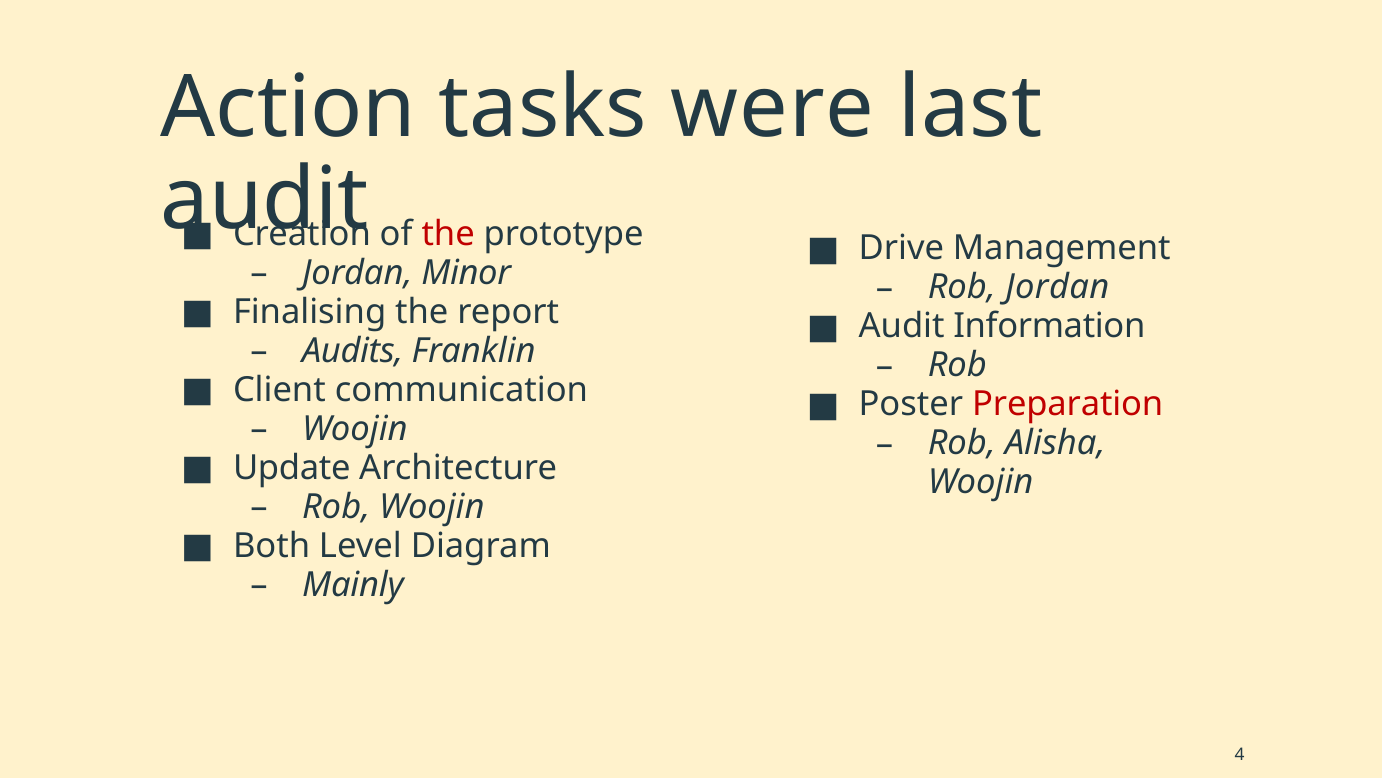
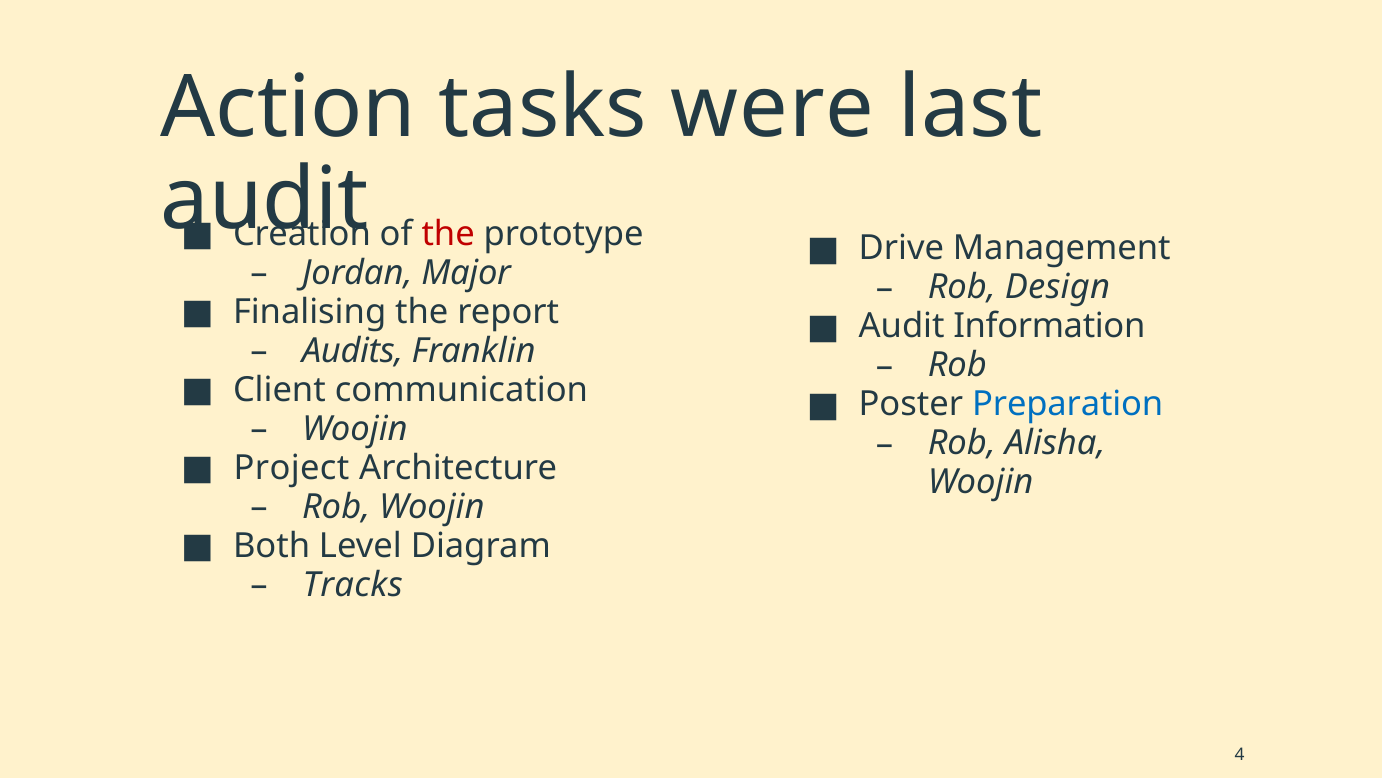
Minor: Minor -> Major
Rob Jordan: Jordan -> Design
Preparation colour: red -> blue
Update: Update -> Project
Mainly: Mainly -> Tracks
